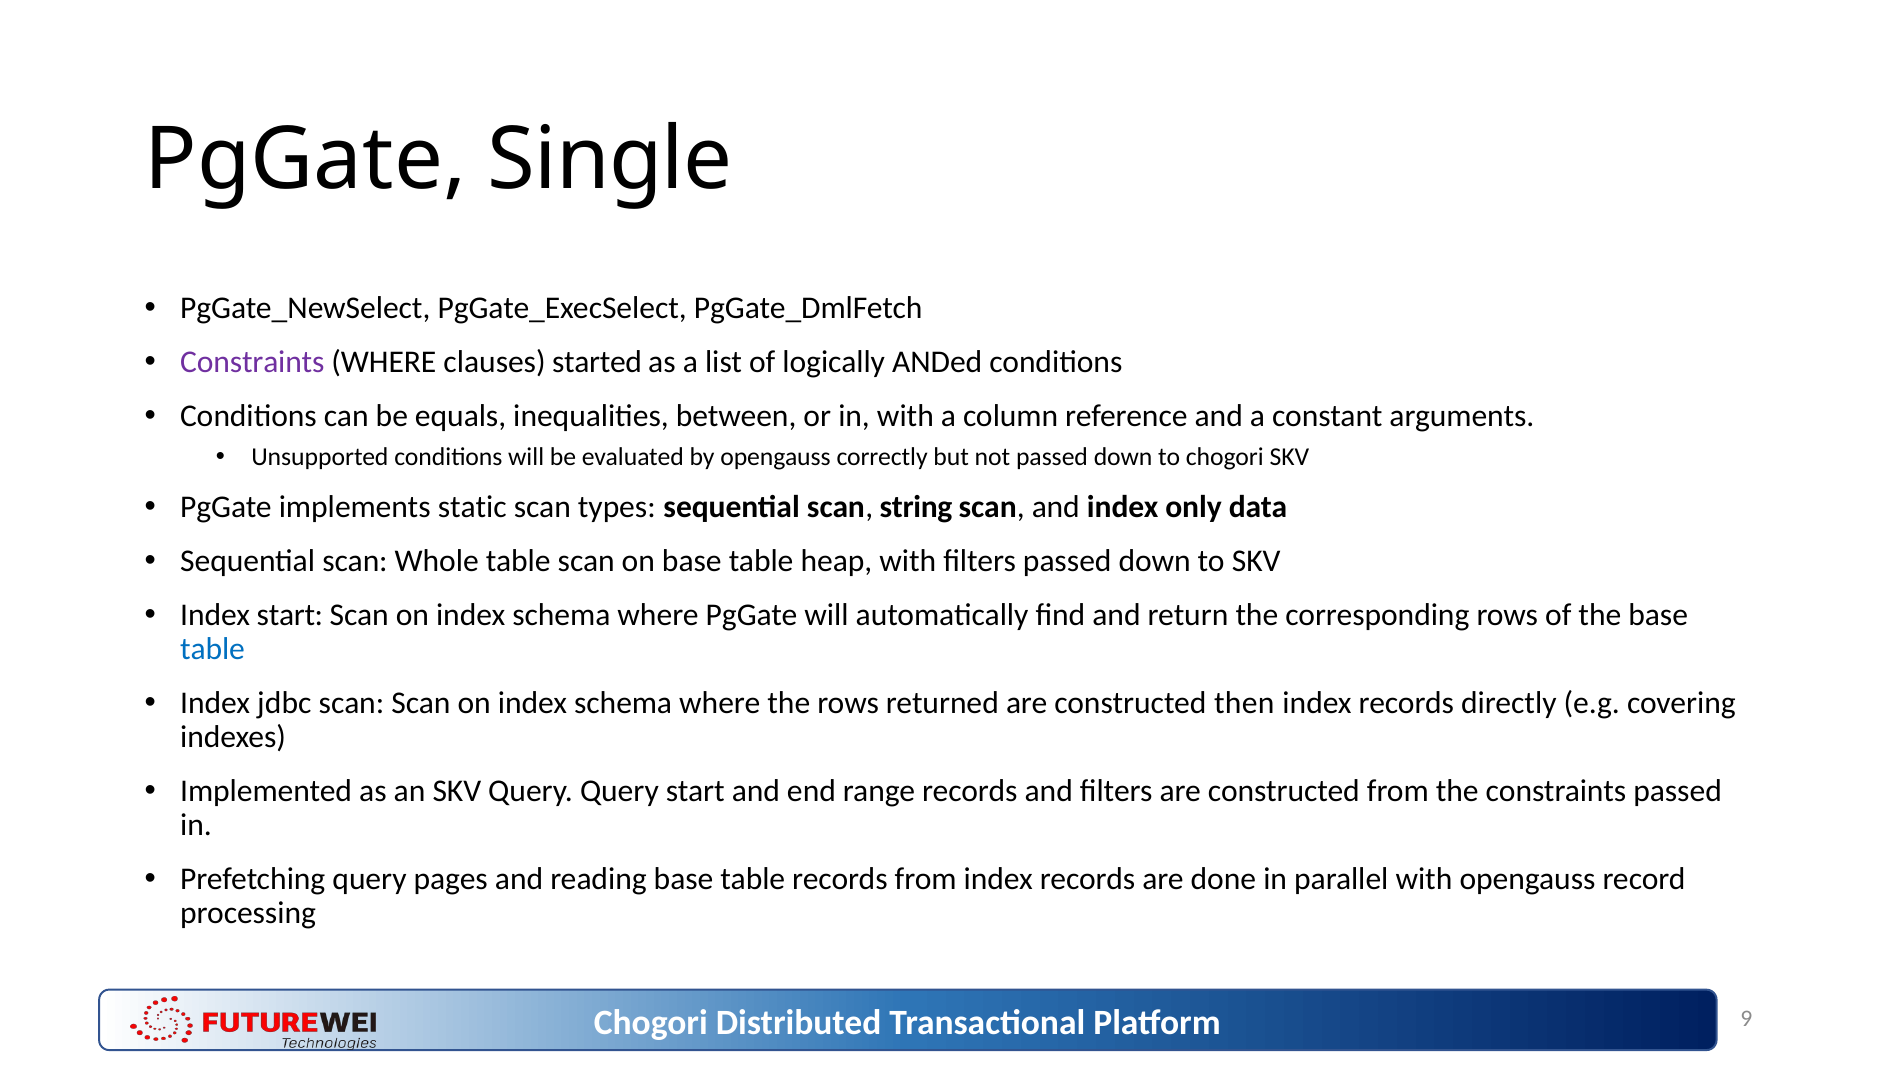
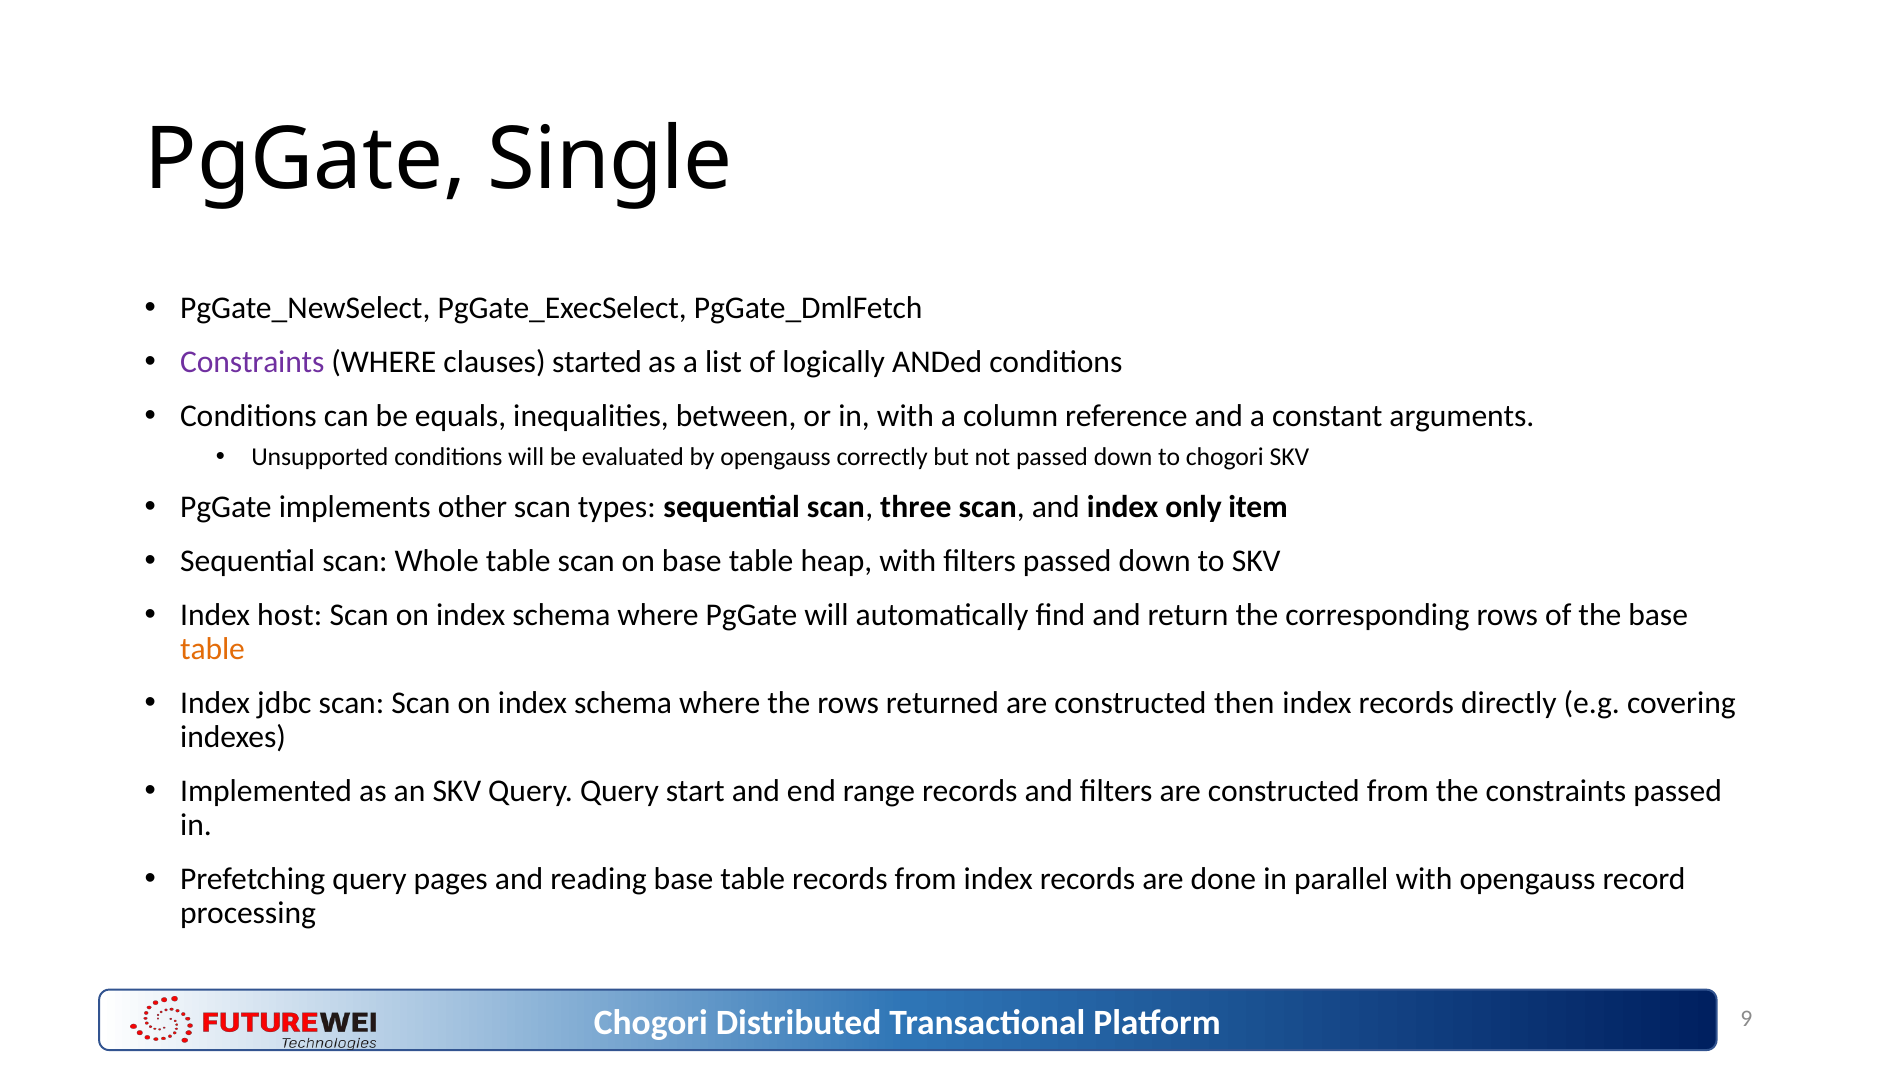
static: static -> other
string: string -> three
data: data -> item
Index start: start -> host
table at (213, 649) colour: blue -> orange
